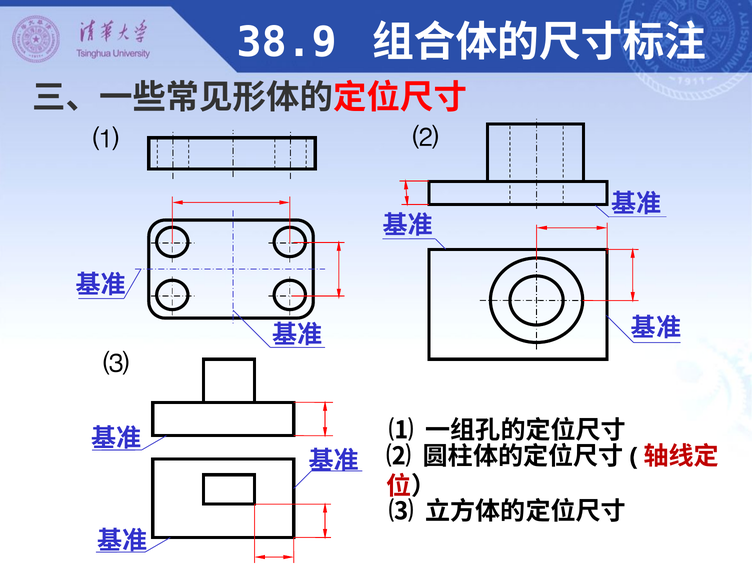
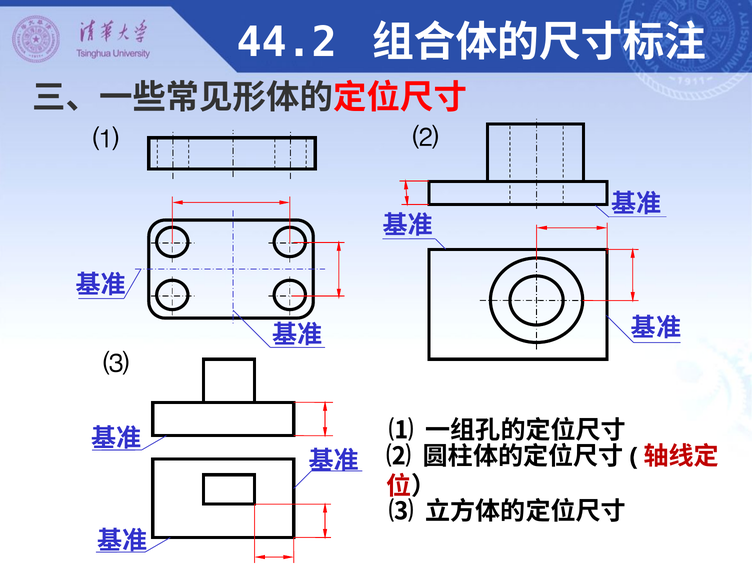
38.9: 38.9 -> 44.2
